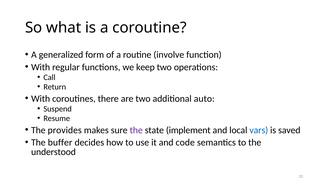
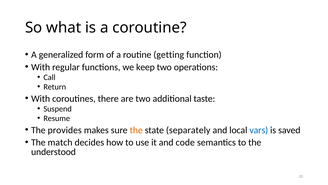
involve: involve -> getting
auto: auto -> taste
the at (136, 130) colour: purple -> orange
implement: implement -> separately
buffer: buffer -> match
